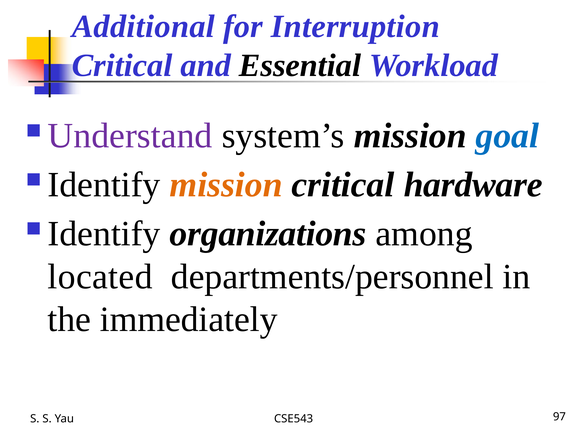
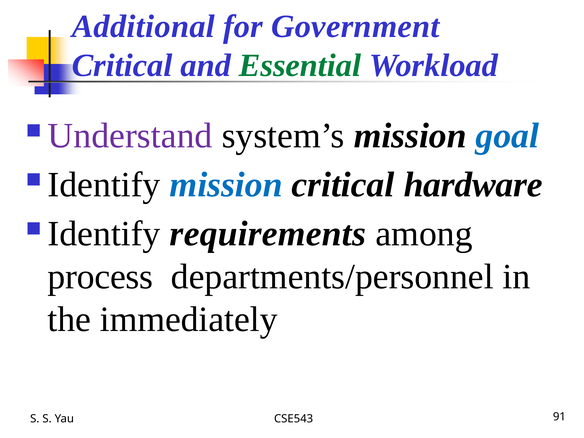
Interruption: Interruption -> Government
Essential colour: black -> green
mission at (226, 185) colour: orange -> blue
organizations: organizations -> requirements
located: located -> process
97: 97 -> 91
